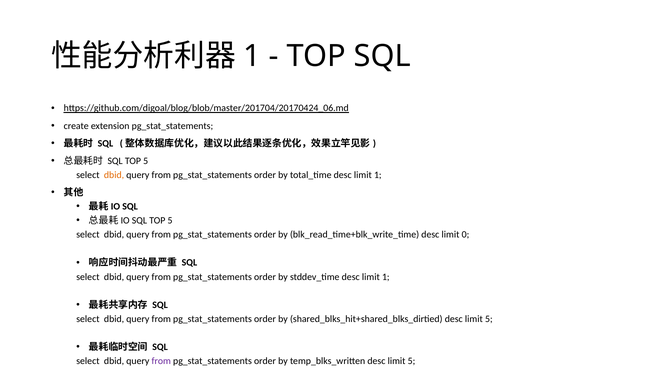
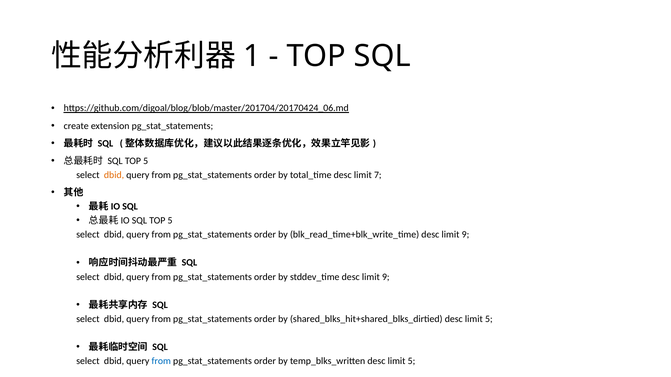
total_time desc limit 1: 1 -> 7
blk_read_time+blk_write_time desc limit 0: 0 -> 9
stddev_time desc limit 1: 1 -> 9
from at (161, 361) colour: purple -> blue
